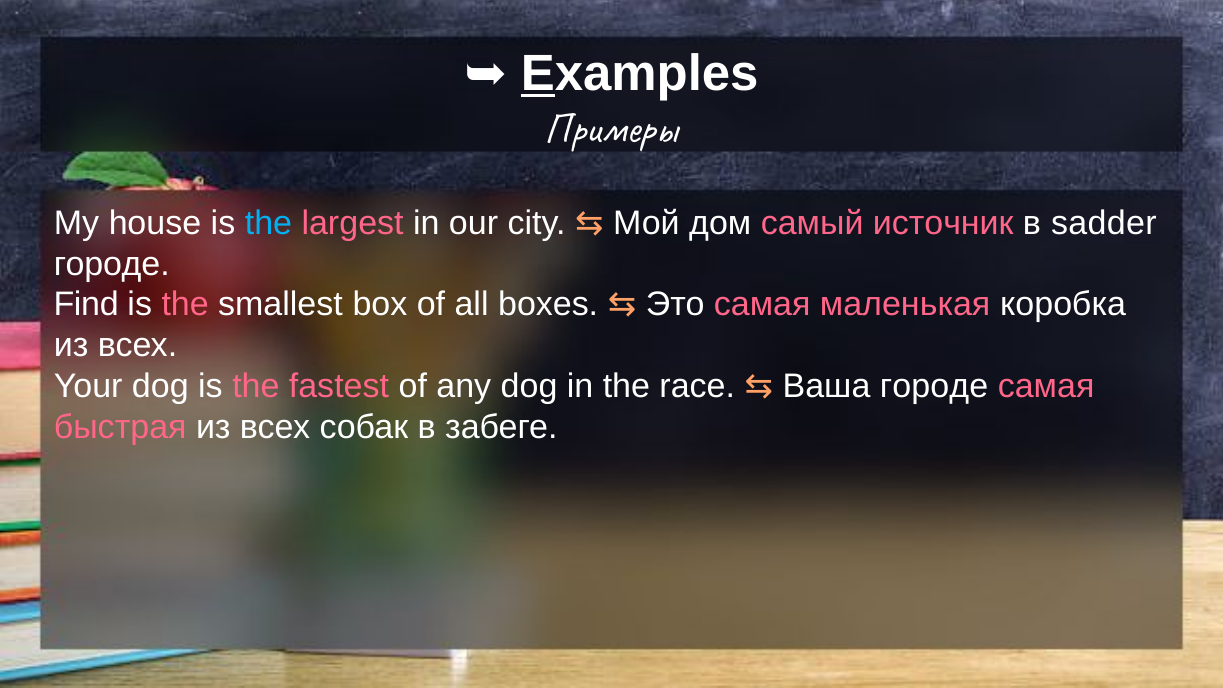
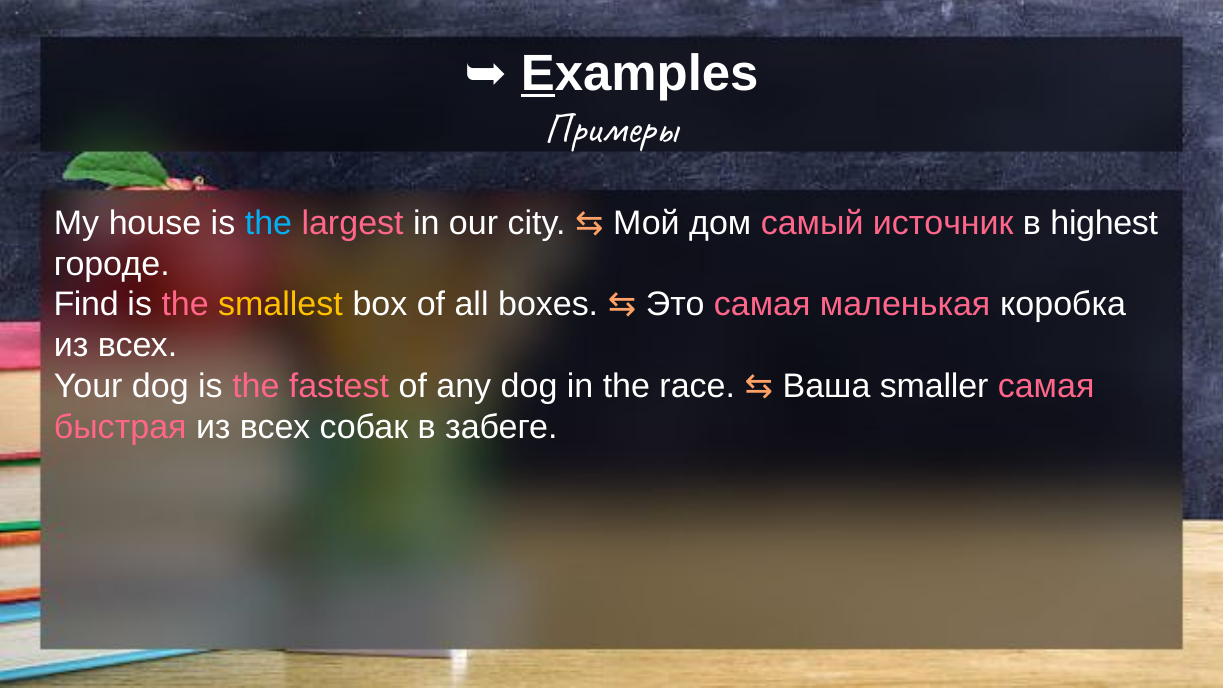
sadder: sadder -> highest
smallest colour: white -> yellow
Ваша городе: городе -> smaller
